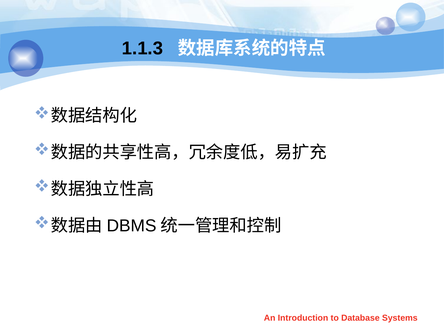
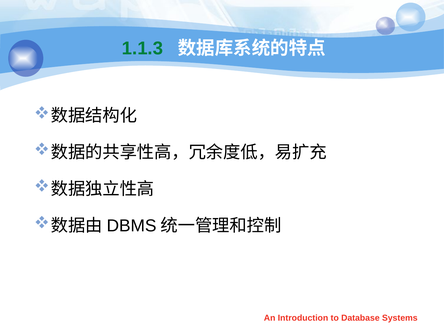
1.1.3 colour: black -> green
